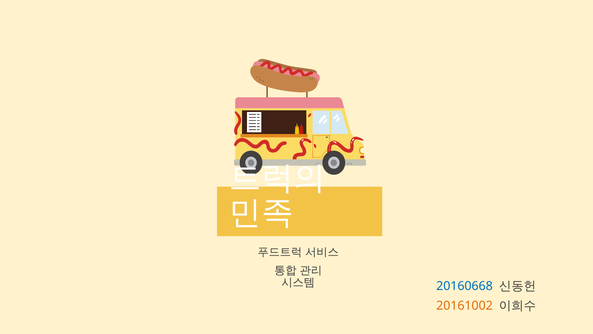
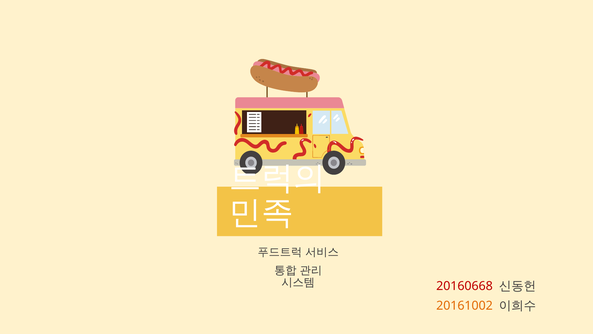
20160668 colour: blue -> red
